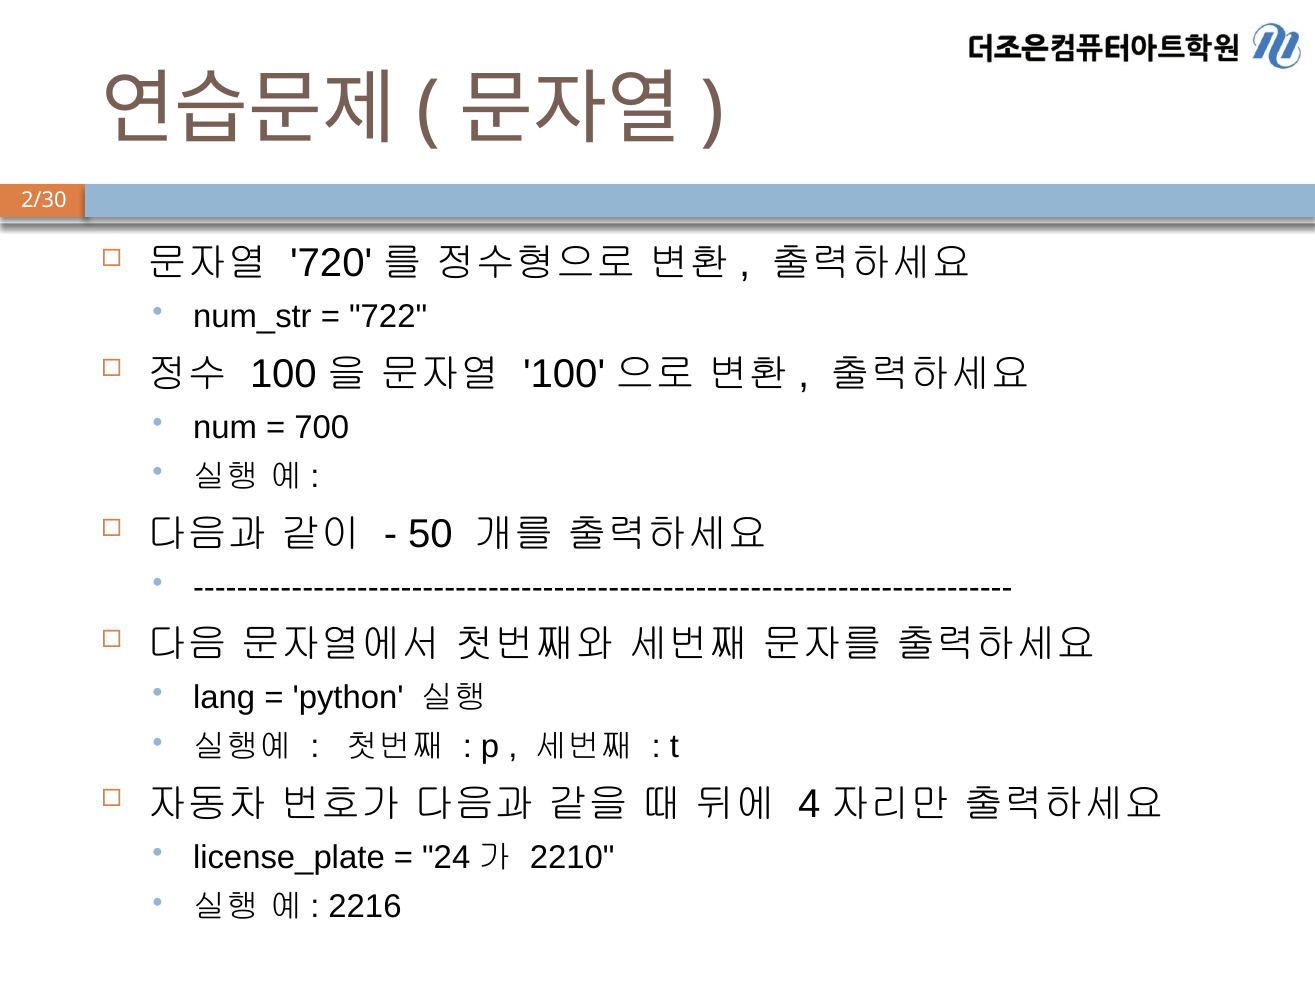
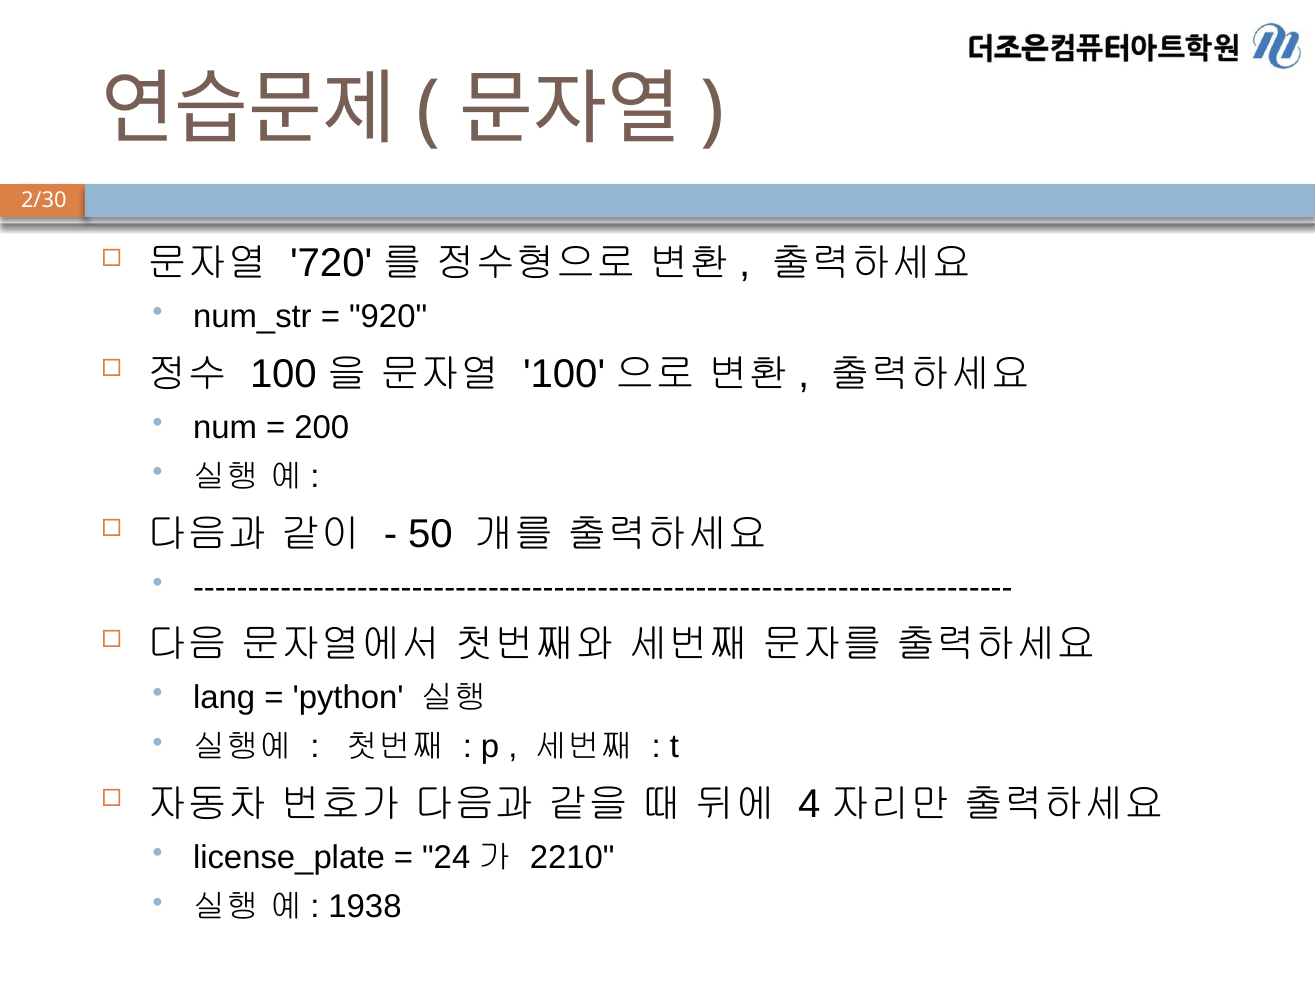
722: 722 -> 920
700: 700 -> 200
2216: 2216 -> 1938
